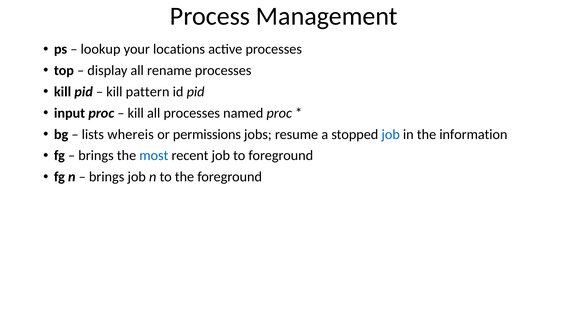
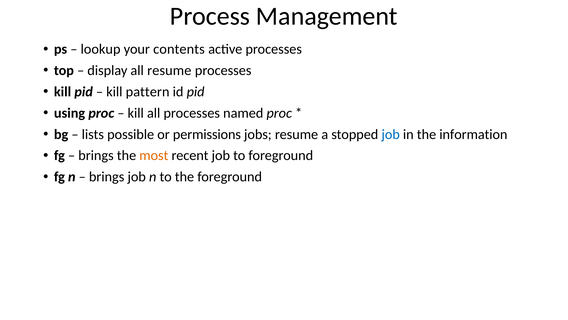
locations: locations -> contents
all rename: rename -> resume
input: input -> using
whereis: whereis -> possible
most colour: blue -> orange
